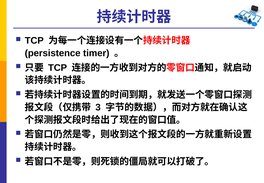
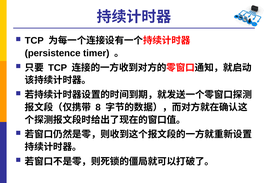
3: 3 -> 8
